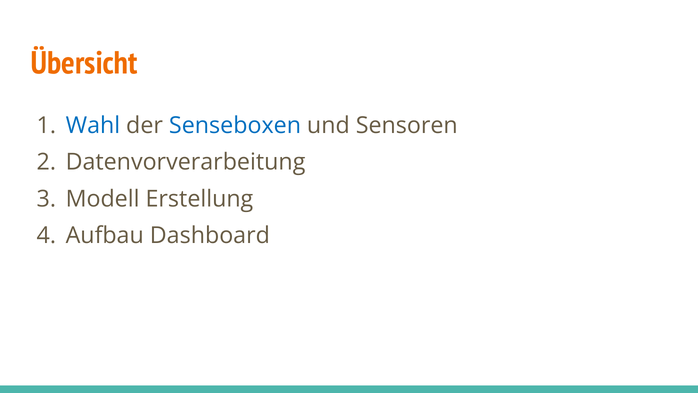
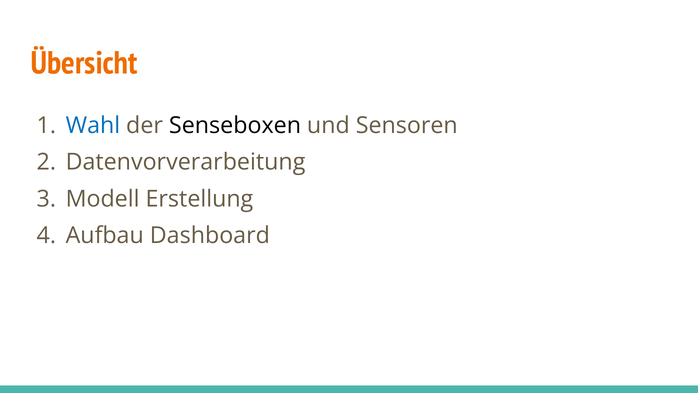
Senseboxen colour: blue -> black
